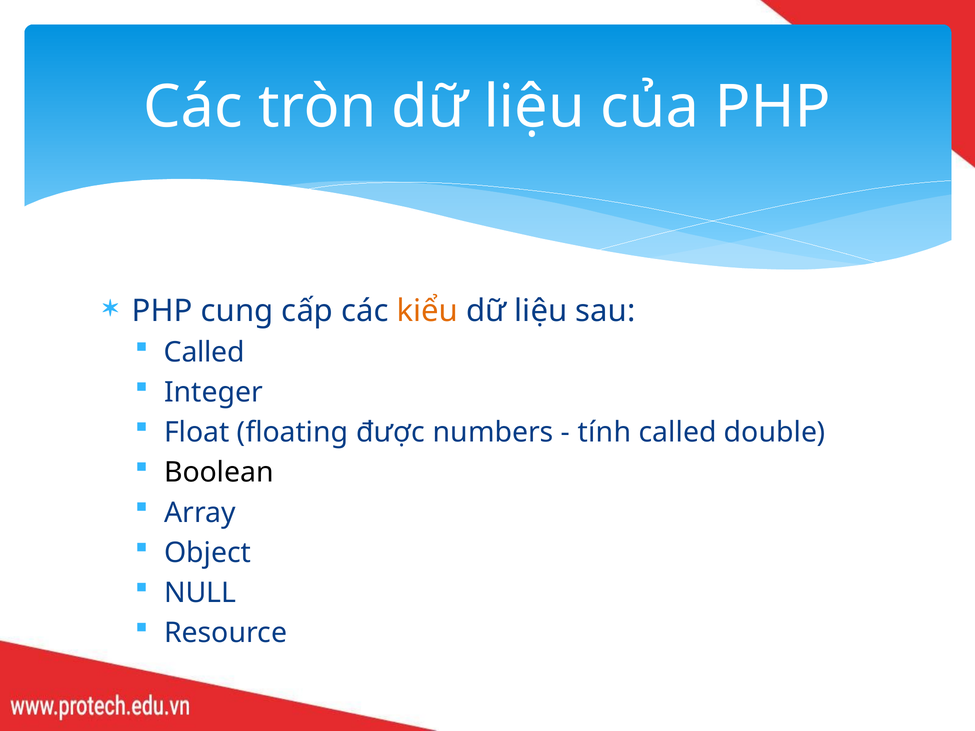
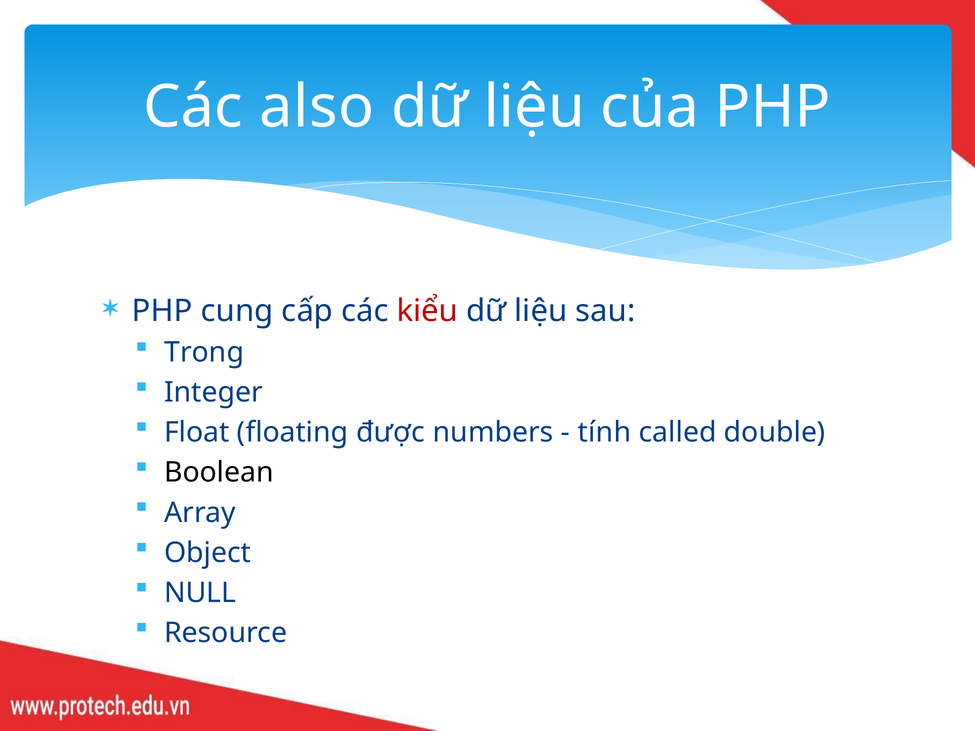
tròn: tròn -> also
kiểu colour: orange -> red
Called at (204, 353): Called -> Trong
